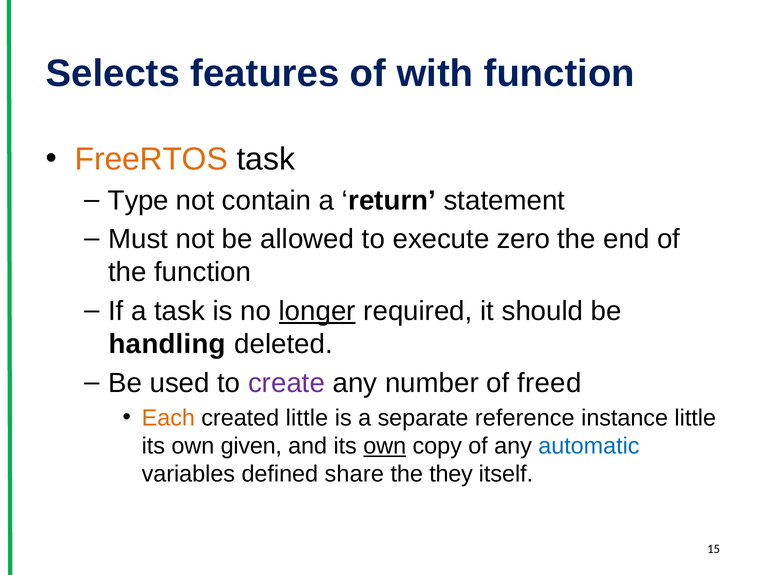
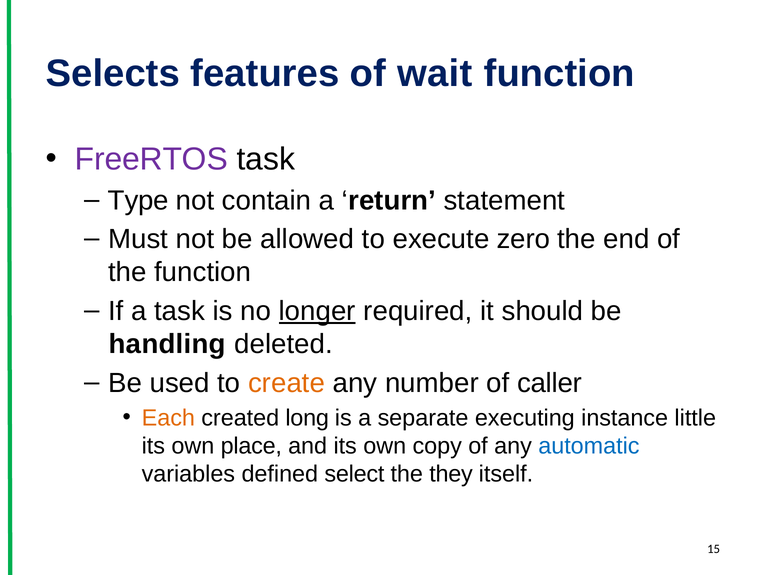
with: with -> wait
FreeRTOS colour: orange -> purple
create colour: purple -> orange
freed: freed -> caller
created little: little -> long
reference: reference -> executing
given: given -> place
own at (385, 446) underline: present -> none
share: share -> select
